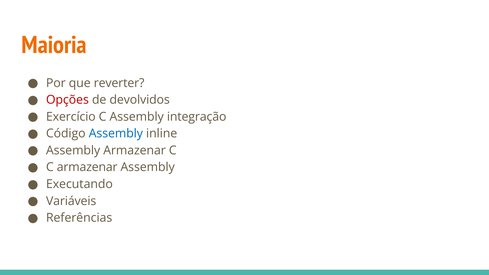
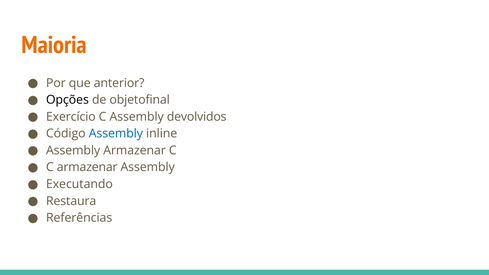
reverter: reverter -> anterior
Opções colour: red -> black
devolvidos: devolvidos -> objetofinal
integração: integração -> devolvidos
Variáveis: Variáveis -> Restaura
